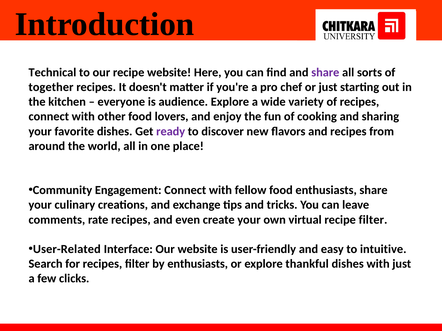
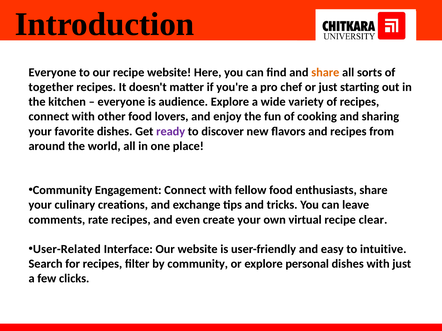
Technical at (52, 73): Technical -> Everyone
share at (325, 73) colour: purple -> orange
recipe filter: filter -> clear
by enthusiasts: enthusiasts -> community
thankful: thankful -> personal
